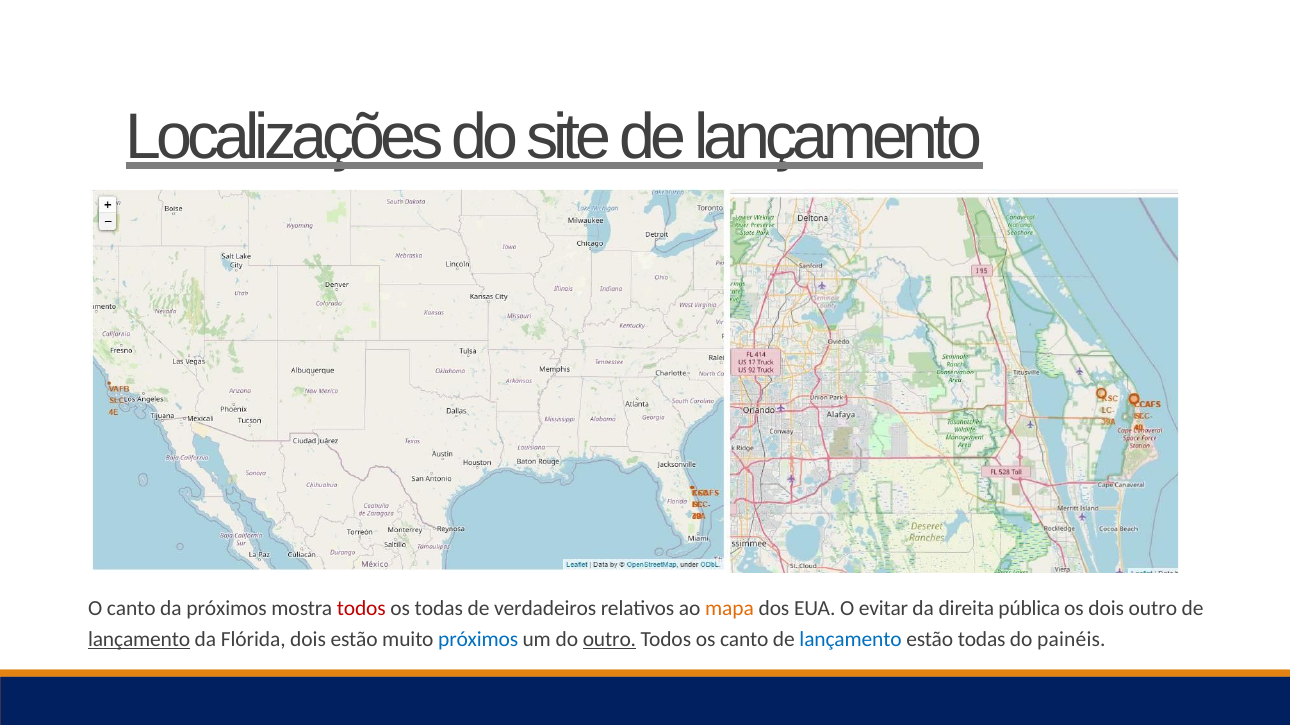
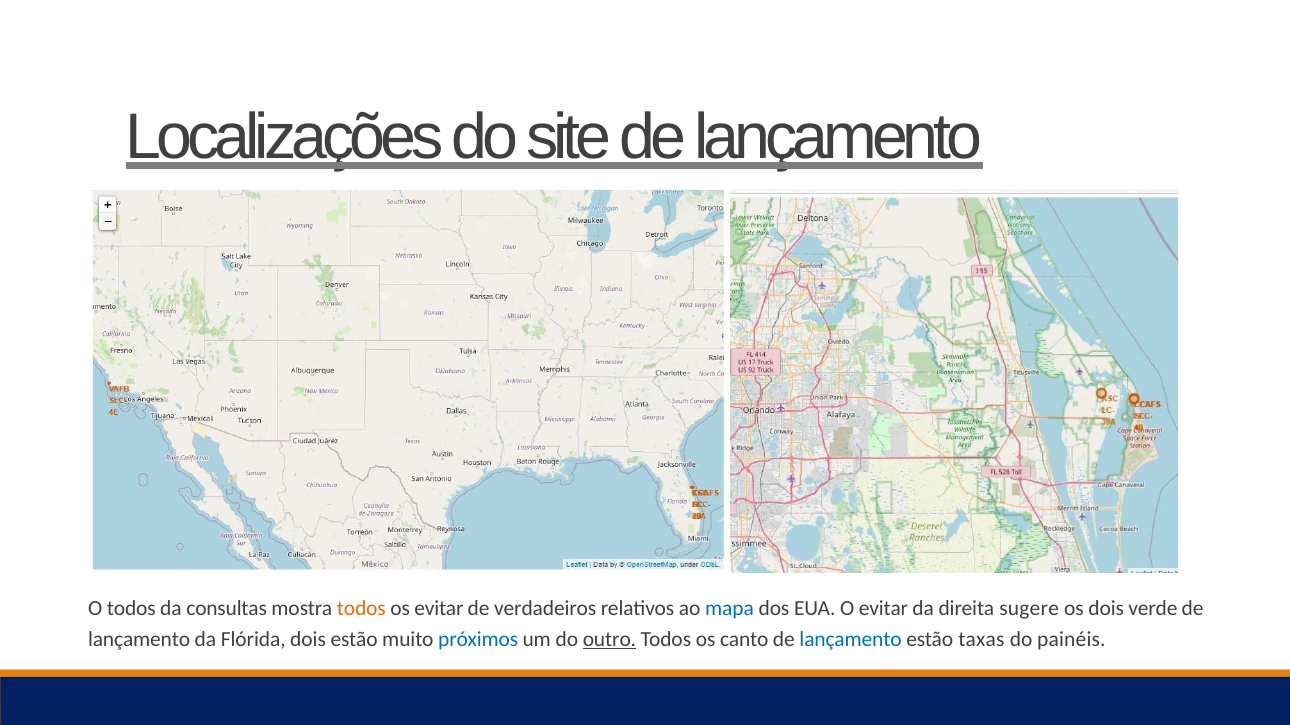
O canto: canto -> todos
da próximos: próximos -> consultas
todos at (361, 609) colour: red -> orange
os todas: todas -> evitar
mapa colour: orange -> blue
pública: pública -> sugere
dois outro: outro -> verde
lançamento at (139, 639) underline: present -> none
estão todas: todas -> taxas
